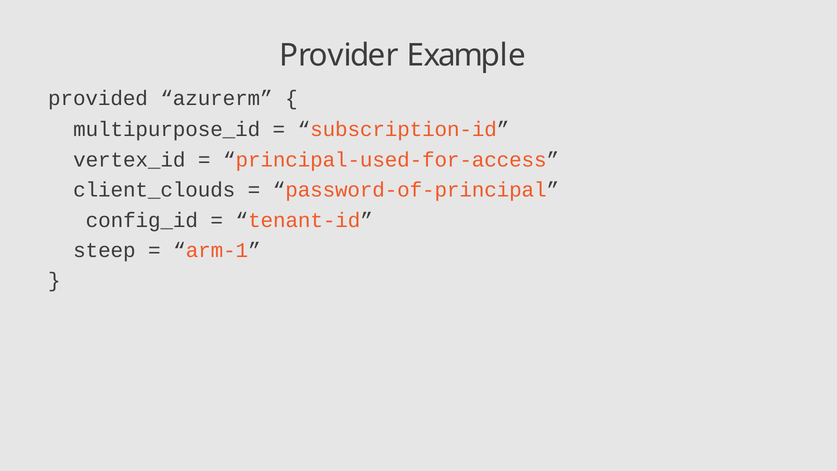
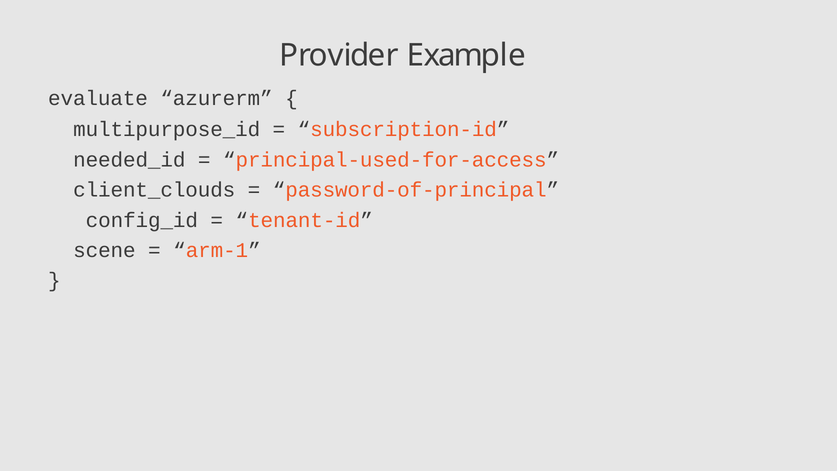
provided: provided -> evaluate
vertex_id: vertex_id -> needed_id
steep: steep -> scene
